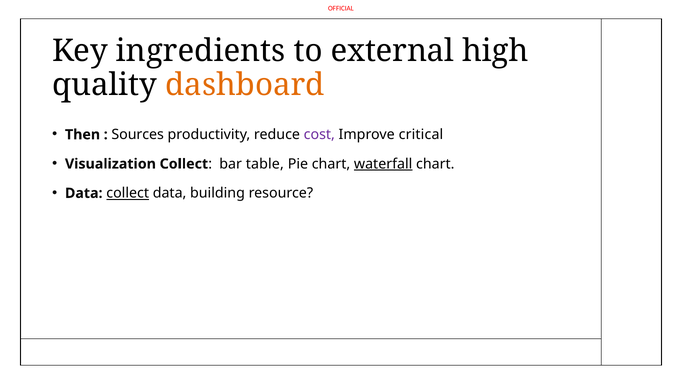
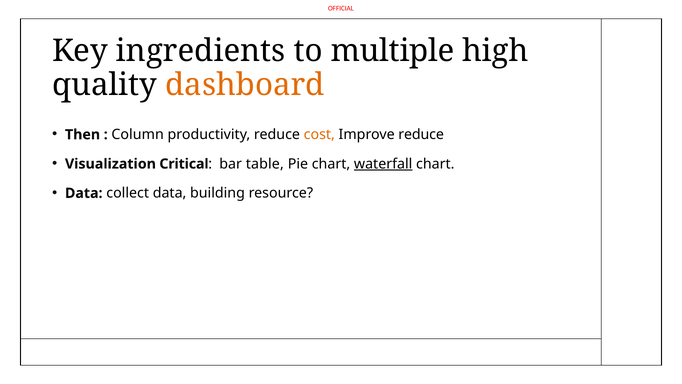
external: external -> multiple
Sources: Sources -> Column
cost colour: purple -> orange
Improve critical: critical -> reduce
Visualization Collect: Collect -> Critical
collect at (128, 193) underline: present -> none
